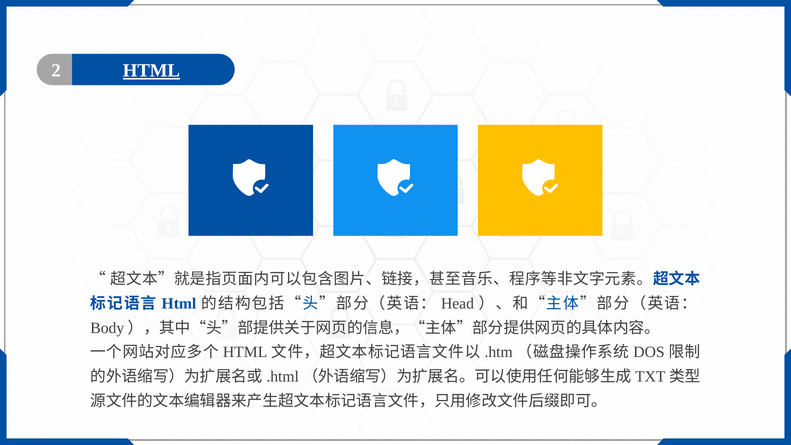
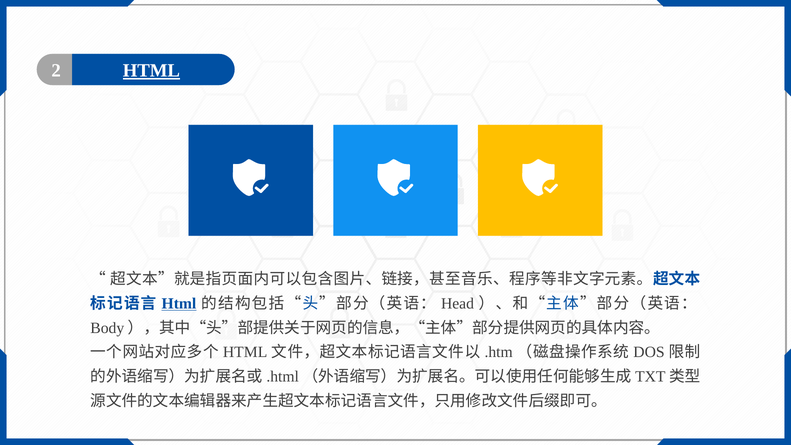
Html at (179, 303) underline: none -> present
